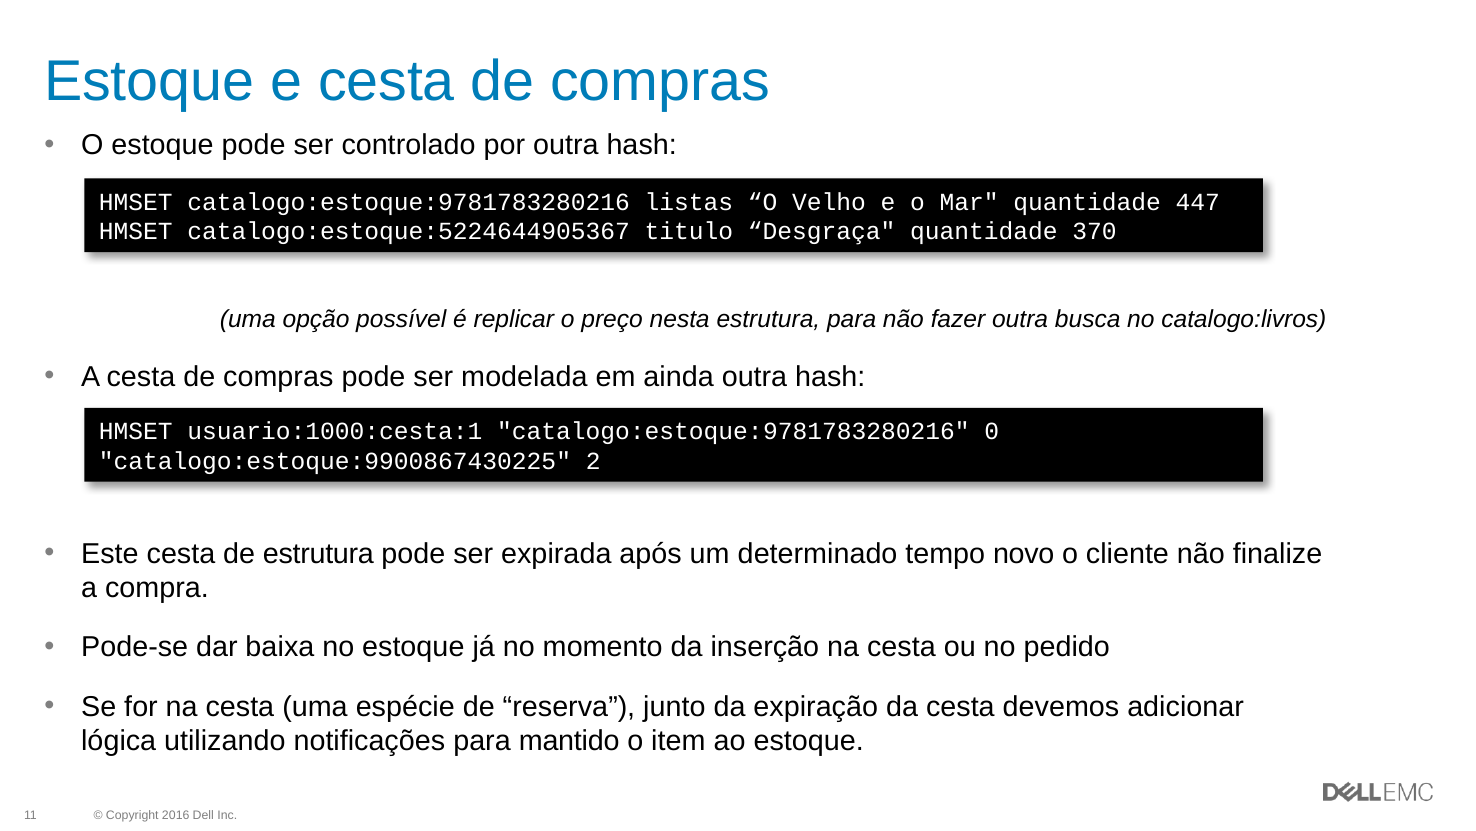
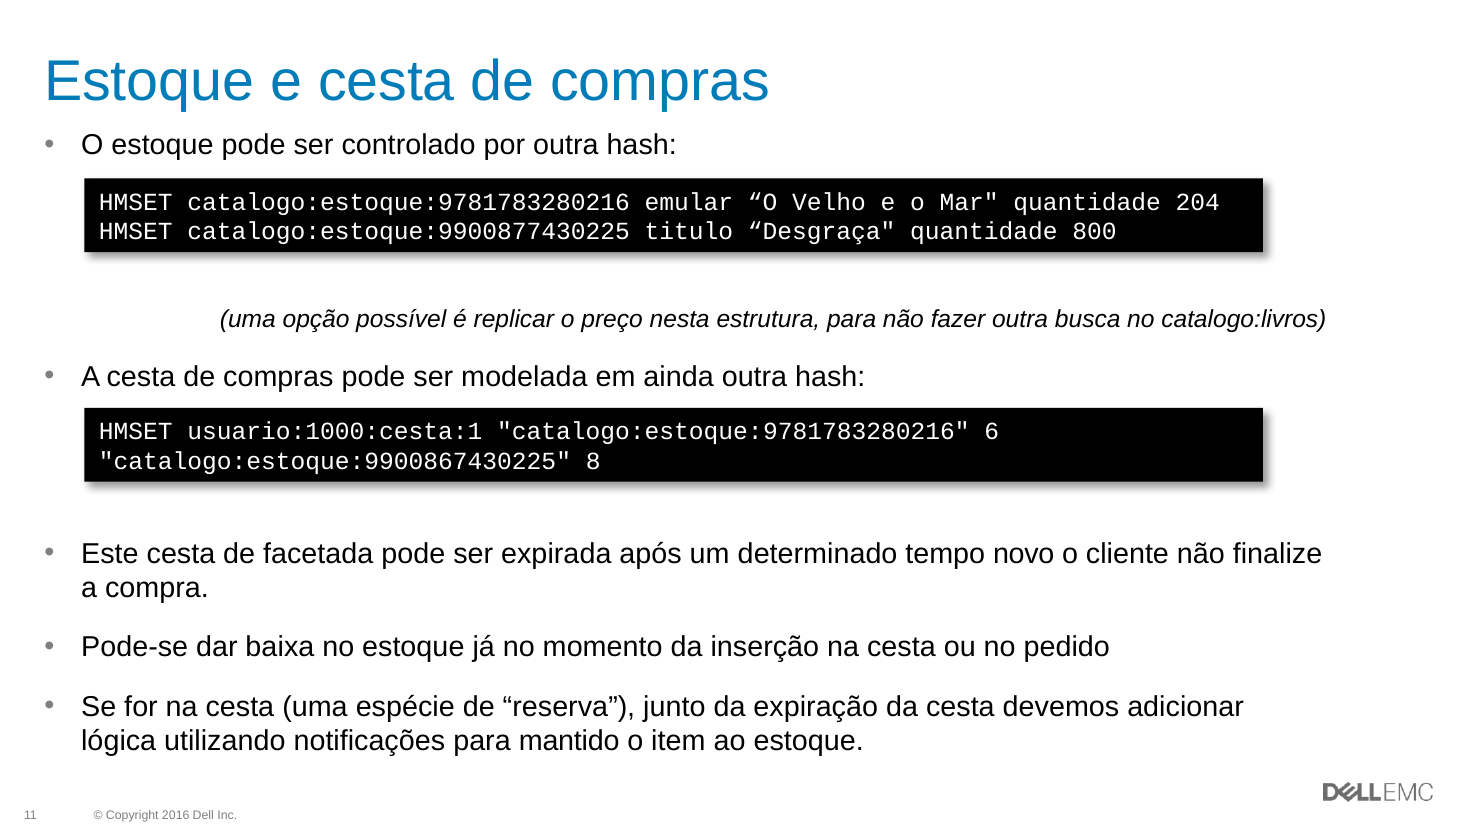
listas: listas -> emular
447: 447 -> 204
catalogo:estoque:5224644905367: catalogo:estoque:5224644905367 -> catalogo:estoque:9900877430225
370: 370 -> 800
0: 0 -> 6
2: 2 -> 8
de estrutura: estrutura -> facetada
